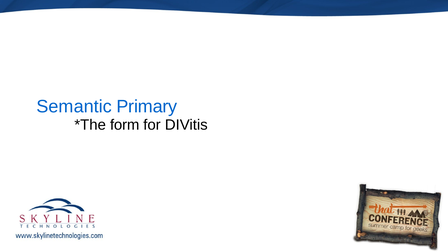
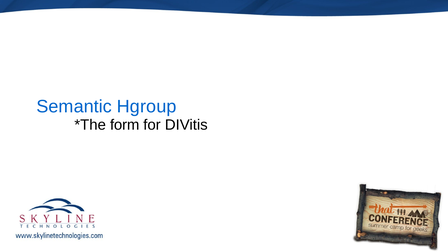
Primary: Primary -> Hgroup
